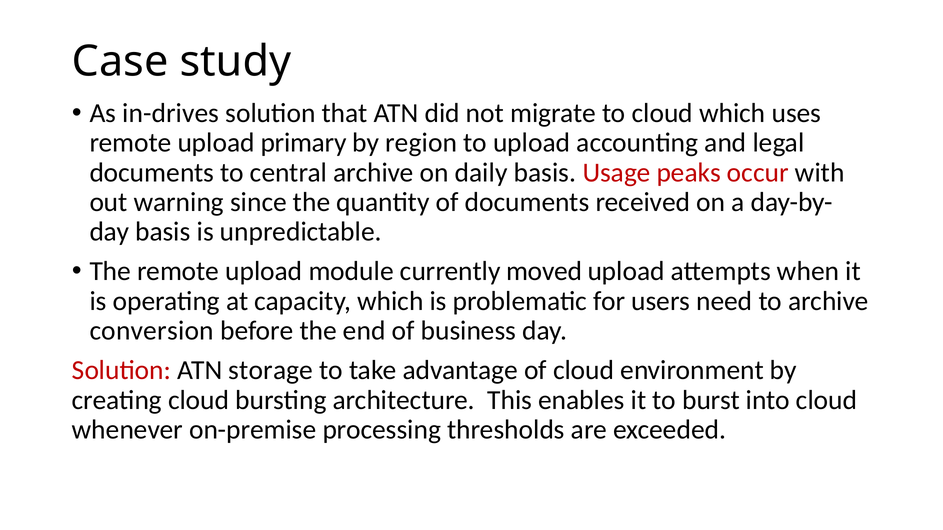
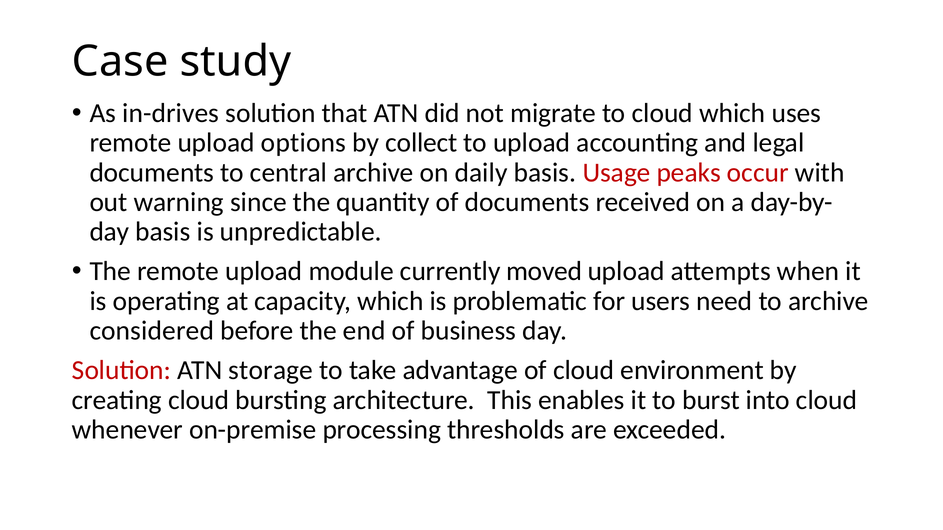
primary: primary -> options
region: region -> collect
conversion: conversion -> considered
